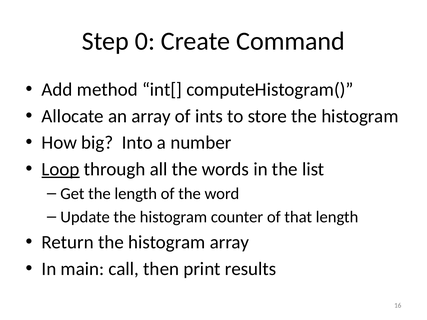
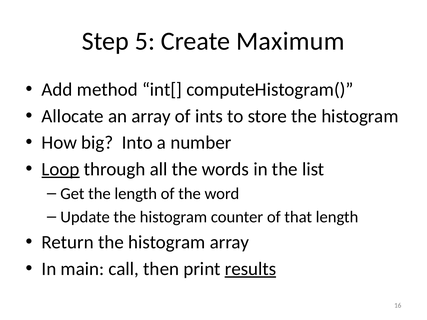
0: 0 -> 5
Command: Command -> Maximum
results underline: none -> present
